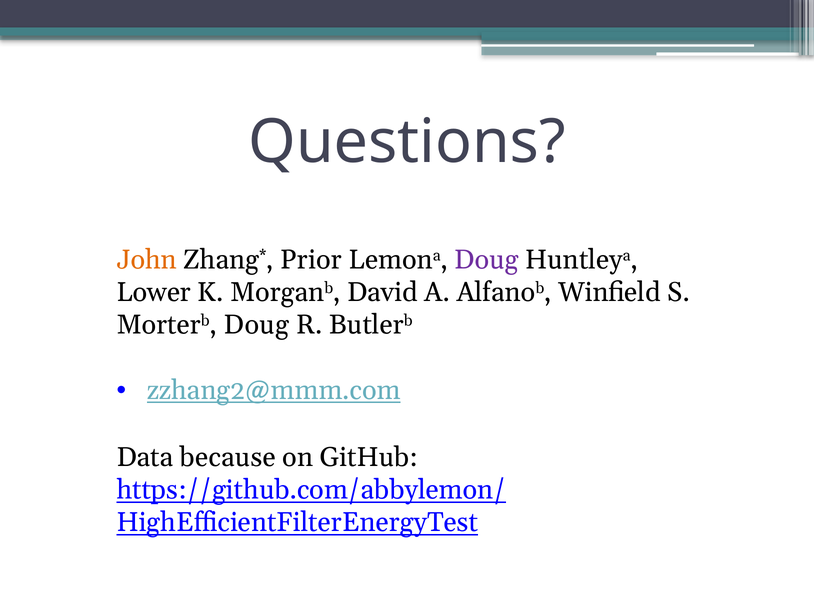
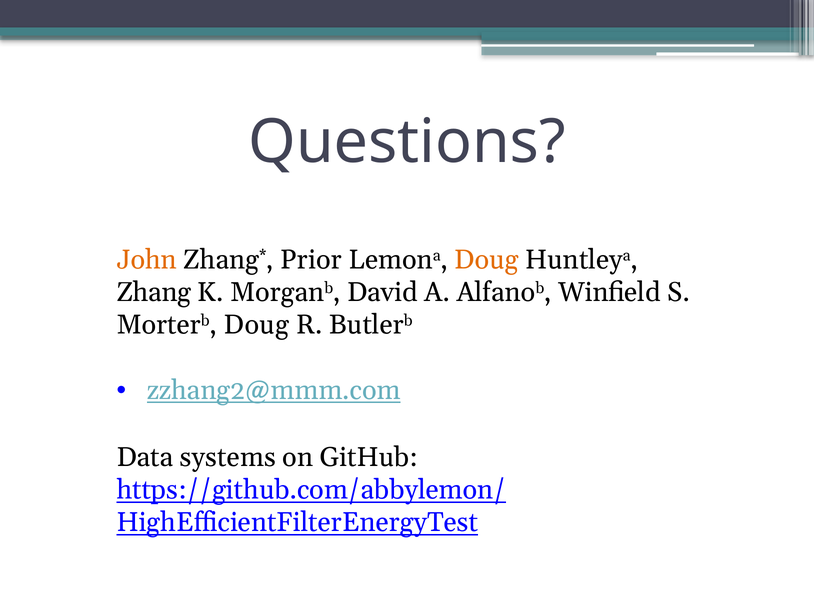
Doug at (487, 260) colour: purple -> orange
Lower: Lower -> Zhang
because: because -> systems
